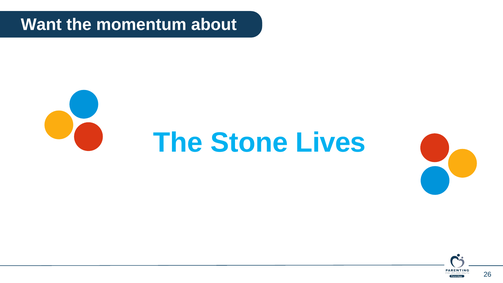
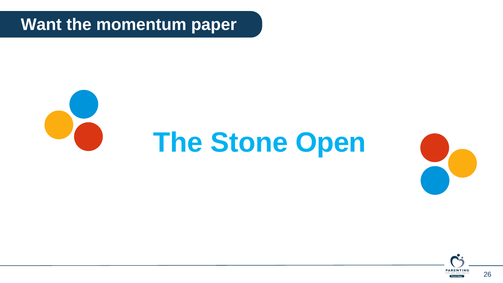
about: about -> paper
Lives: Lives -> Open
